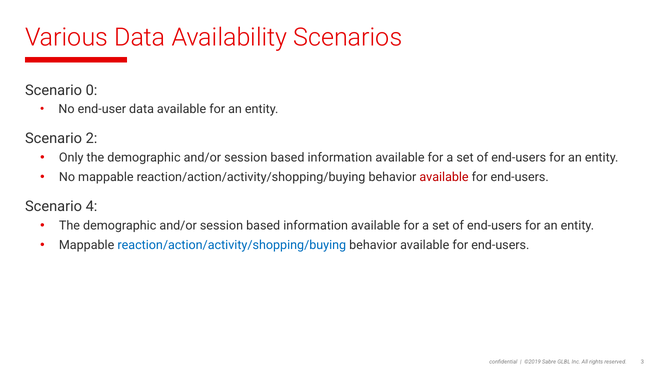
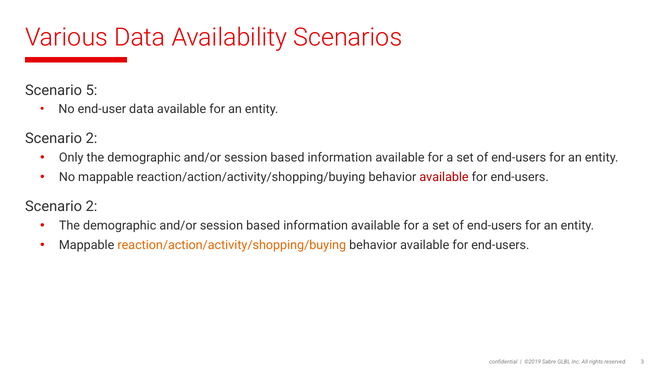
0: 0 -> 5
4 at (92, 207): 4 -> 2
reaction/action/activity/shopping/buying at (232, 245) colour: blue -> orange
